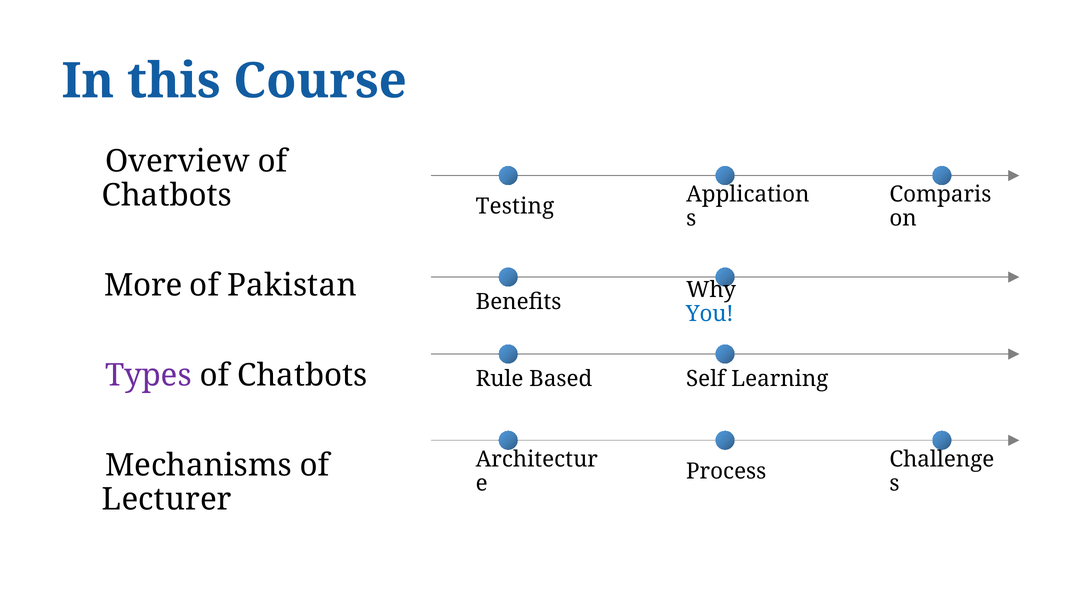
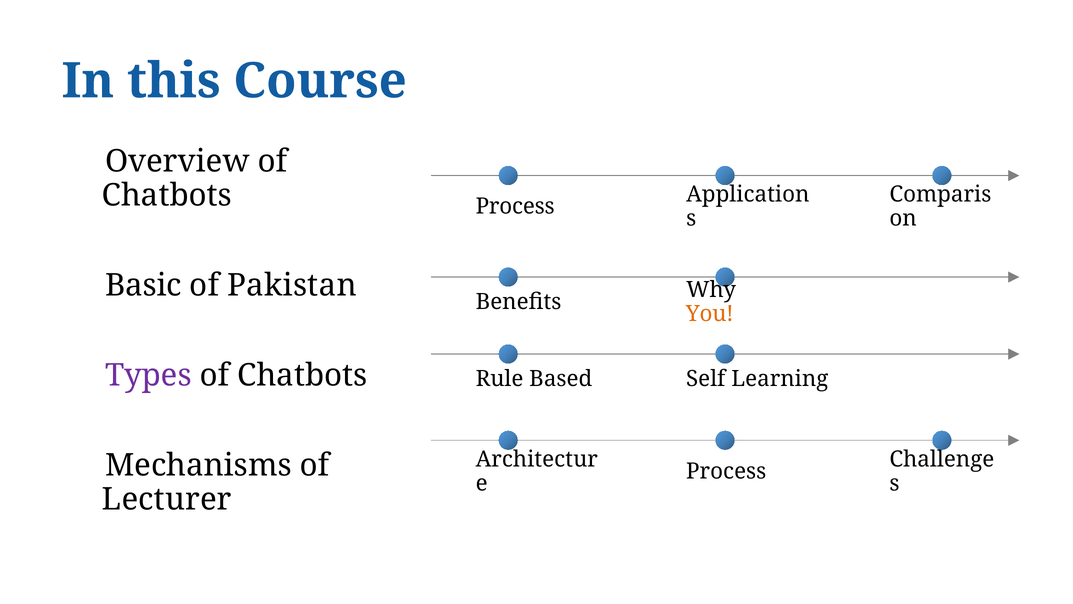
Testing at (515, 206): Testing -> Process
More: More -> Basic
You colour: blue -> orange
